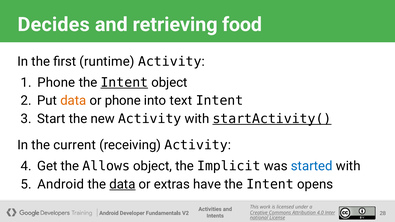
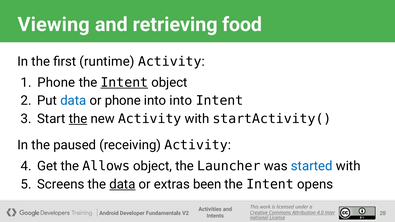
Decides: Decides -> Viewing
data at (73, 101) colour: orange -> blue
into text: text -> into
the at (78, 119) underline: none -> present
startActivity( underline: present -> none
current: current -> paused
Implicit: Implicit -> Launcher
Android at (61, 184): Android -> Screens
have: have -> been
